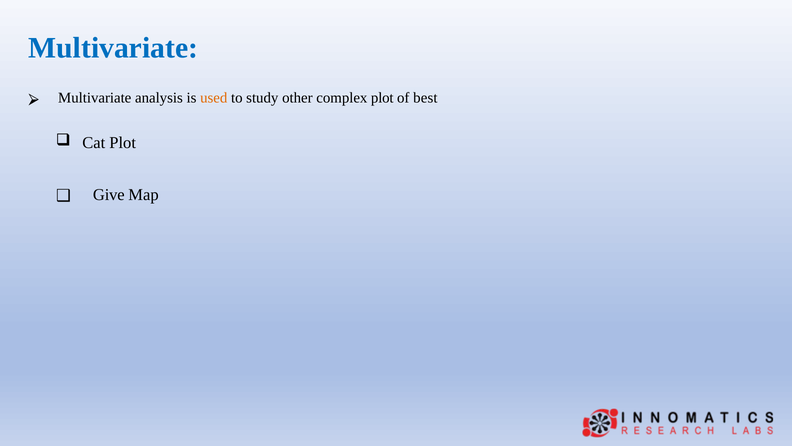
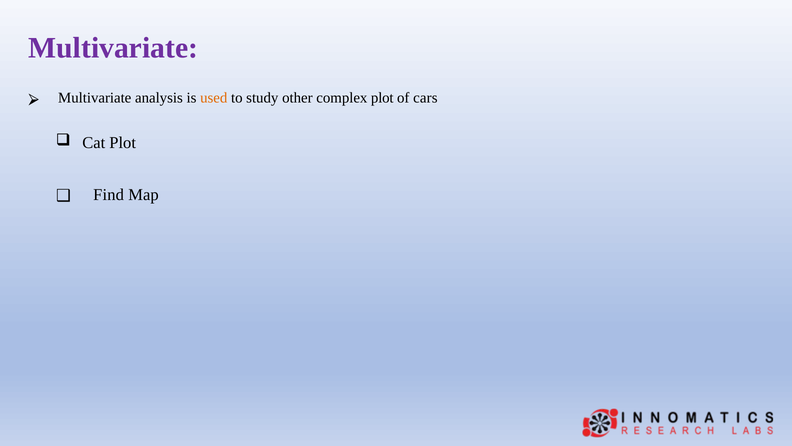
Multivariate at (113, 48) colour: blue -> purple
best: best -> cars
Give: Give -> Find
